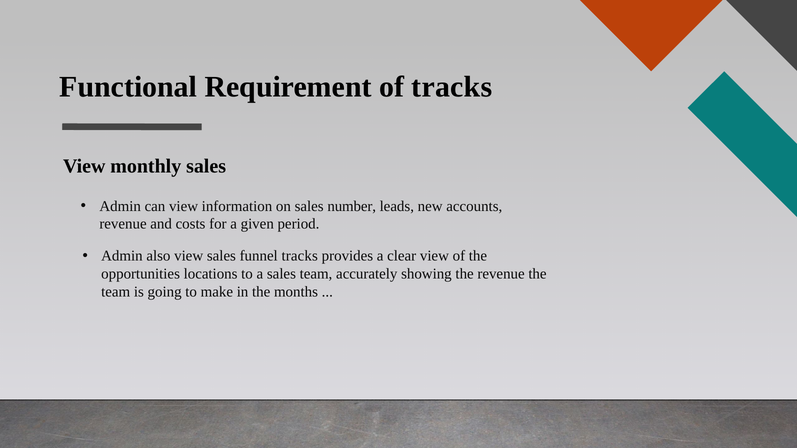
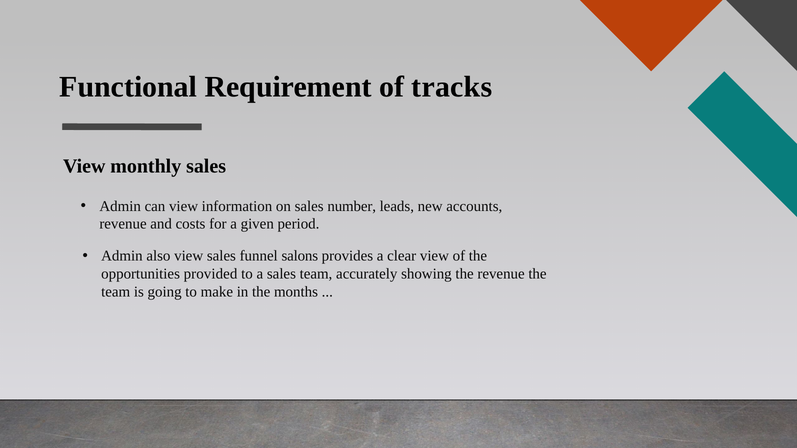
funnel tracks: tracks -> salons
locations: locations -> provided
